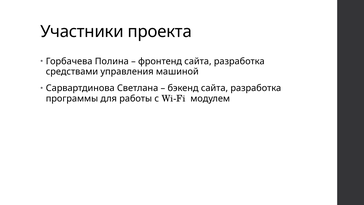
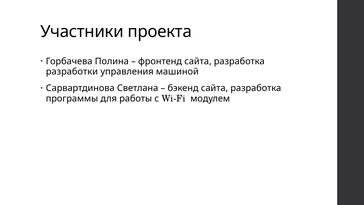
средствами: средствами -> разработки
